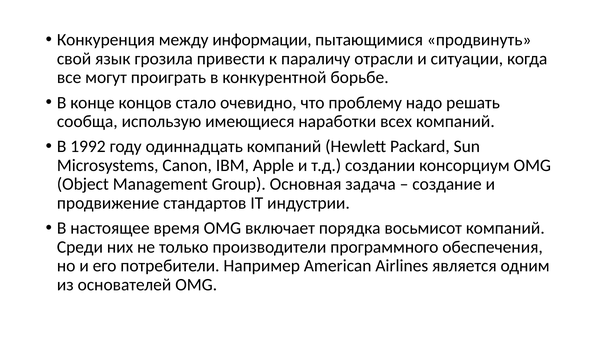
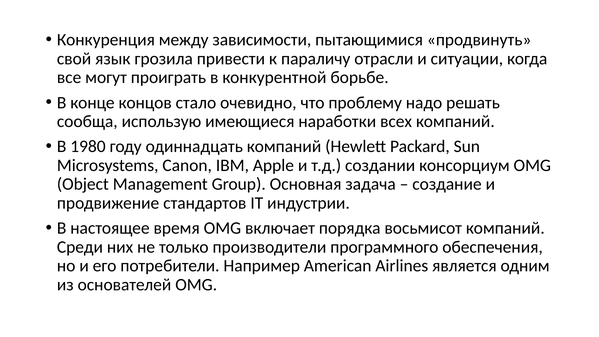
информации: информации -> зависимости
1992: 1992 -> 1980
